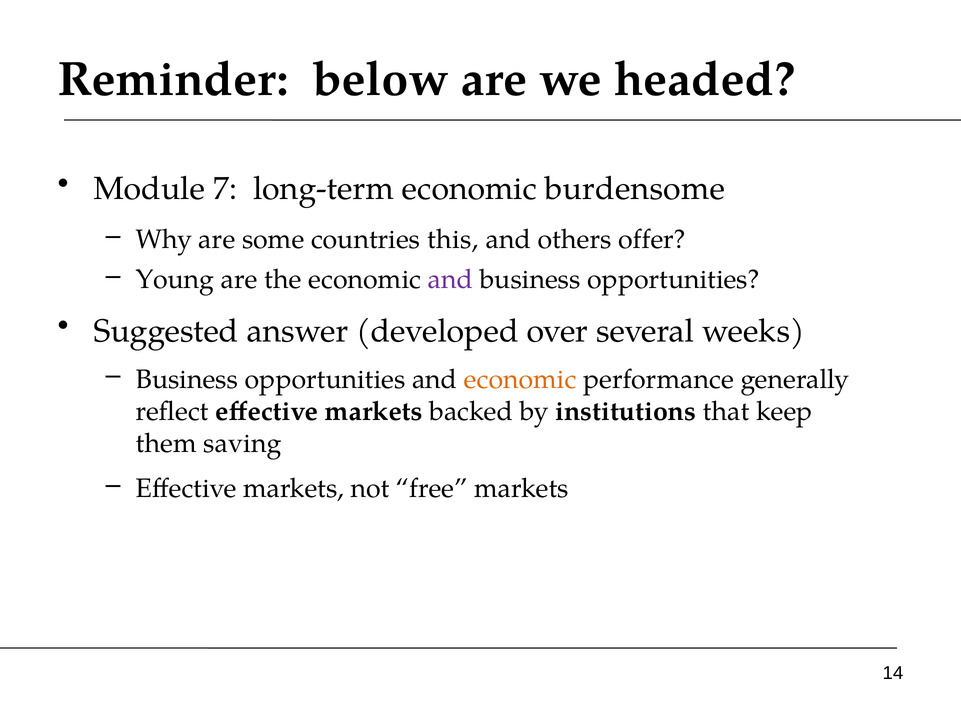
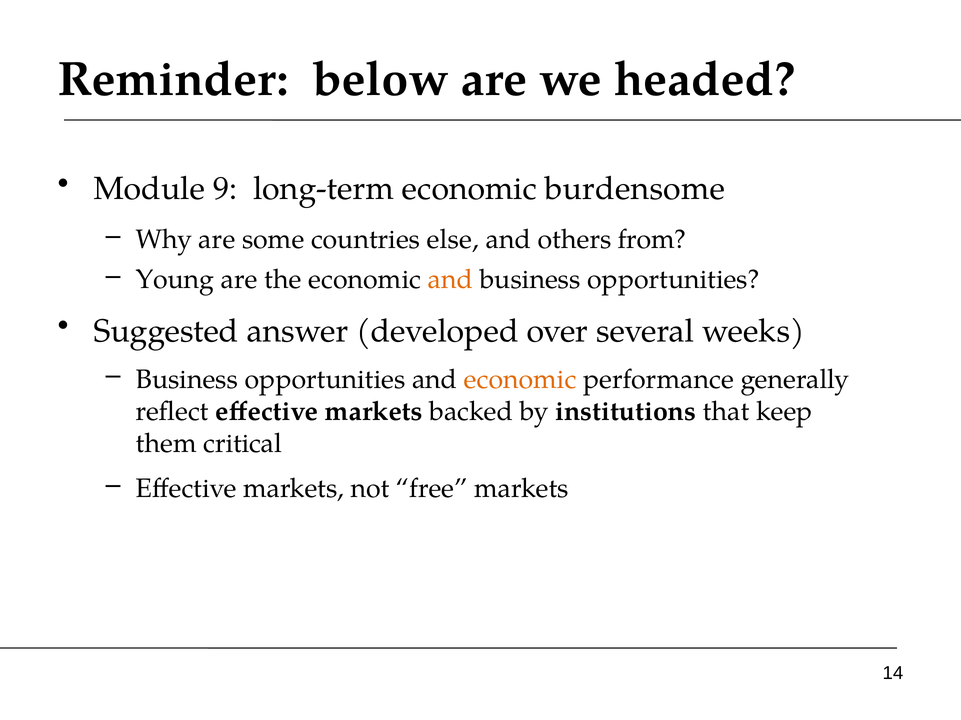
7: 7 -> 9
this: this -> else
offer: offer -> from
and at (450, 280) colour: purple -> orange
saving: saving -> critical
